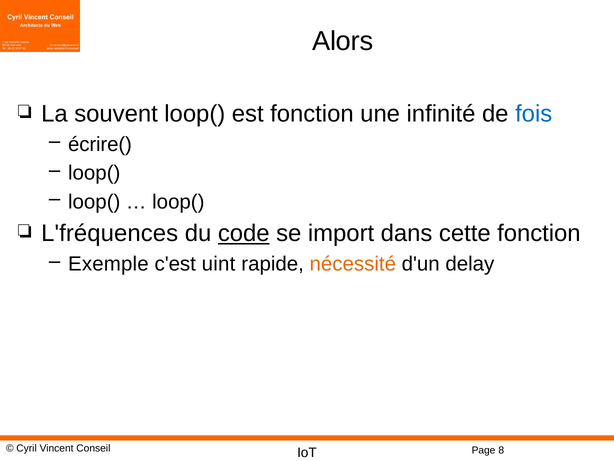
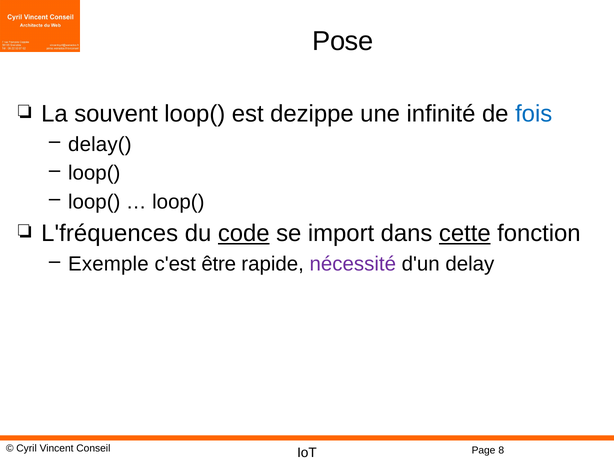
Alors: Alors -> Pose
est fonction: fonction -> dezippe
écrire(: écrire( -> delay(
cette underline: none -> present
uint: uint -> être
nécessité colour: orange -> purple
